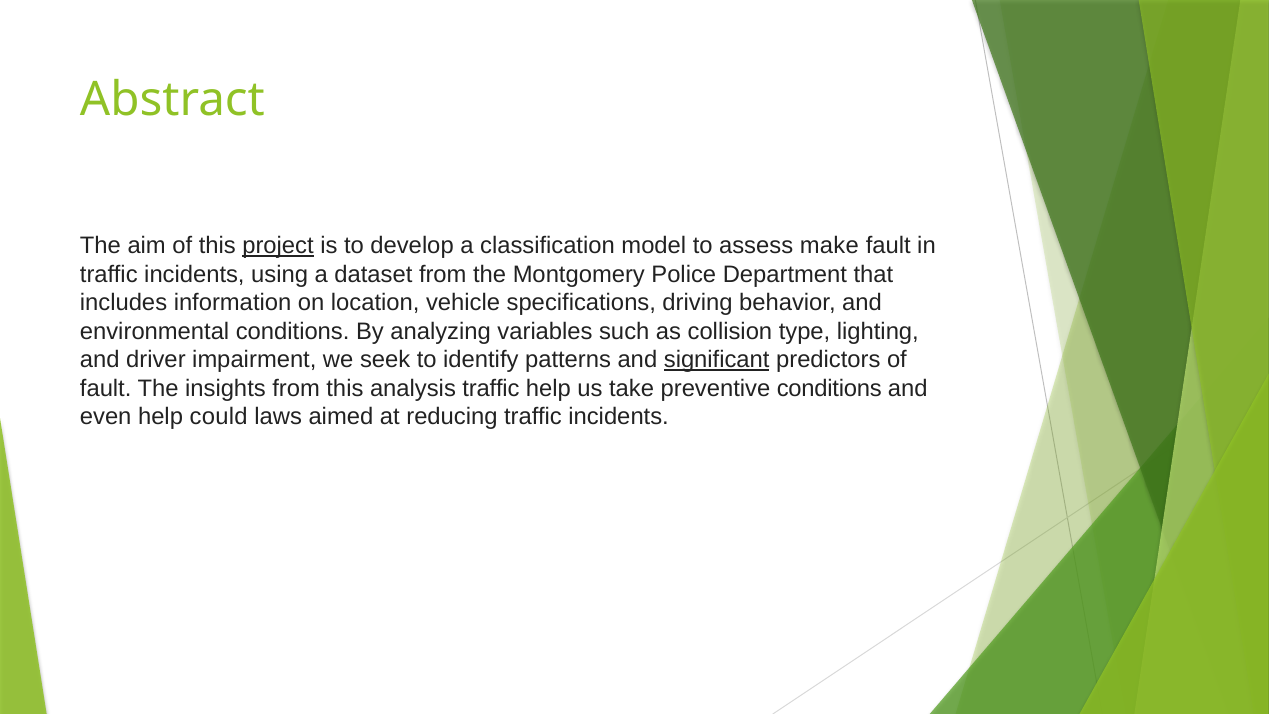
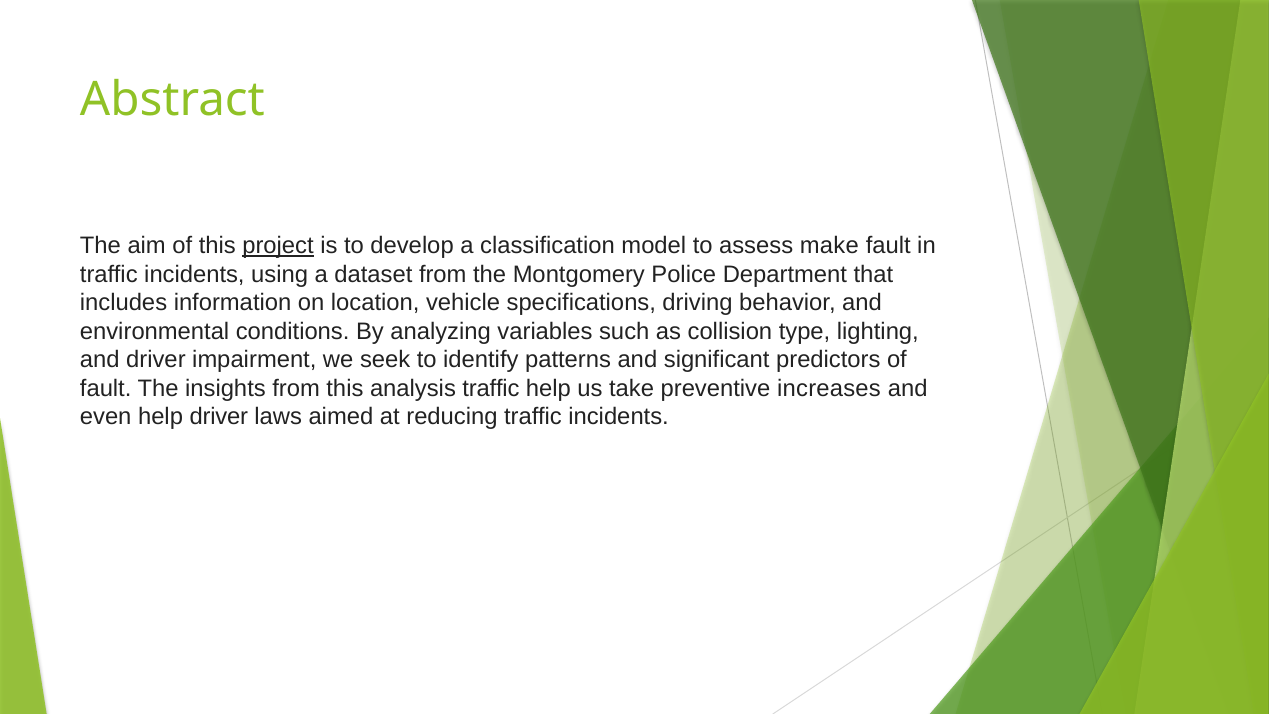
significant underline: present -> none
preventive conditions: conditions -> increases
help could: could -> driver
